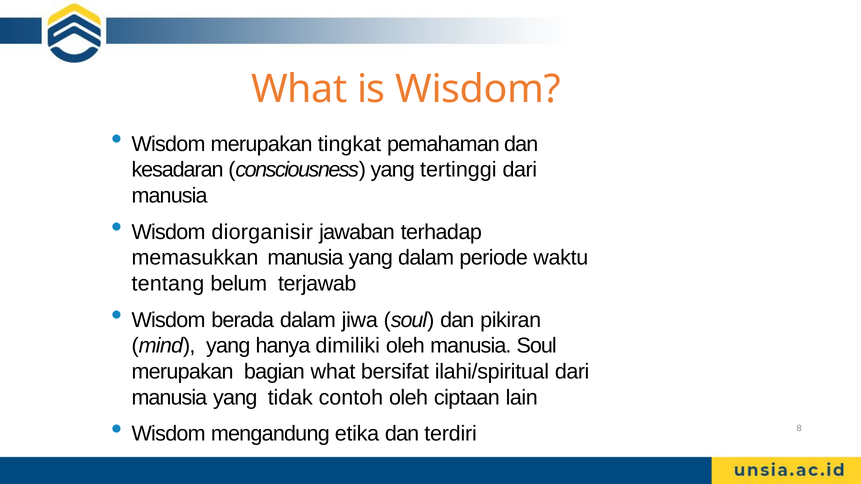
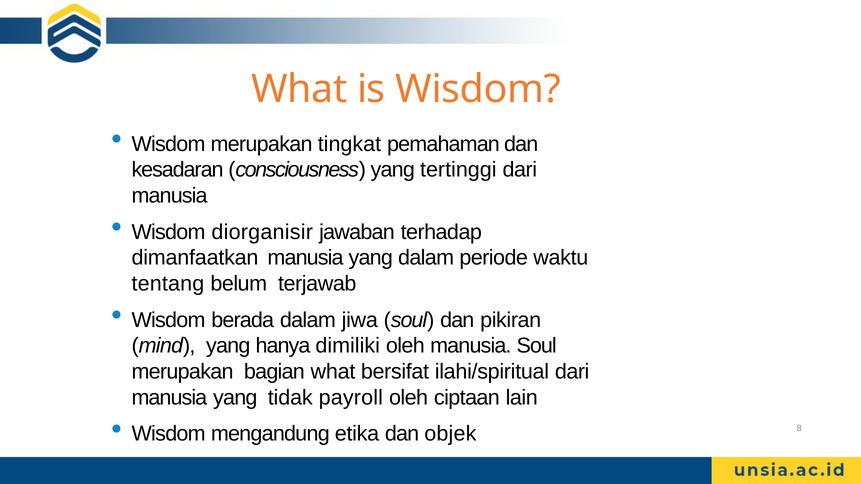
memasukkan: memasukkan -> dimanfaatkan
contoh: contoh -> payroll
terdiri: terdiri -> objek
